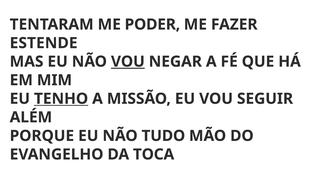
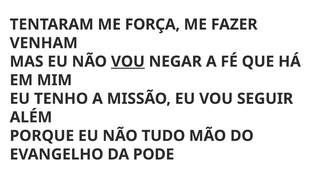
PODER: PODER -> FORÇA
ESTENDE: ESTENDE -> VENHAM
TENHO underline: present -> none
TOCA: TOCA -> PODE
